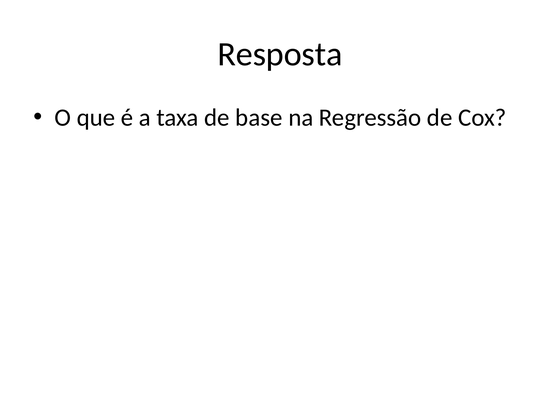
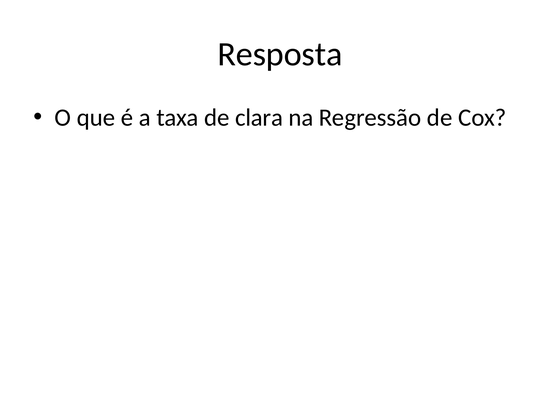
base: base -> clara
